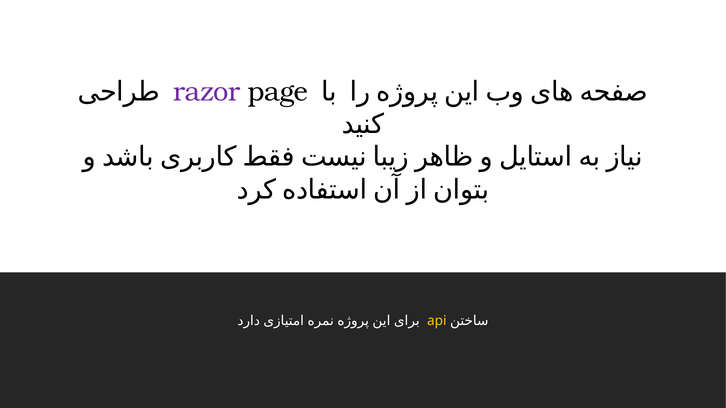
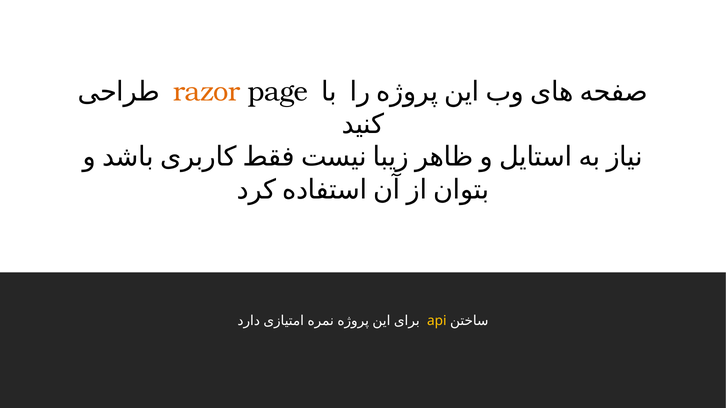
razor colour: purple -> orange
